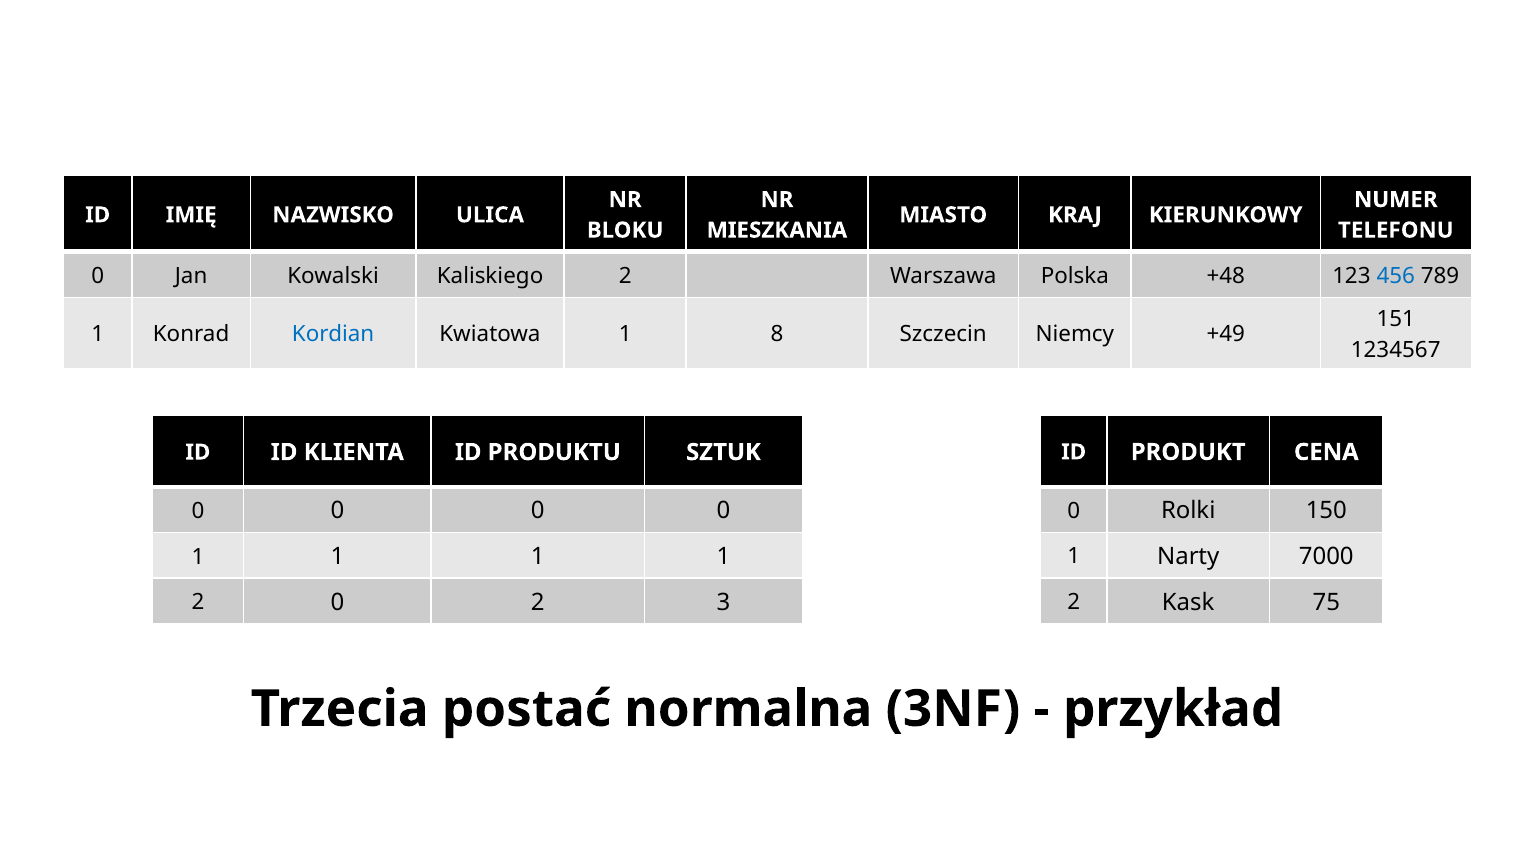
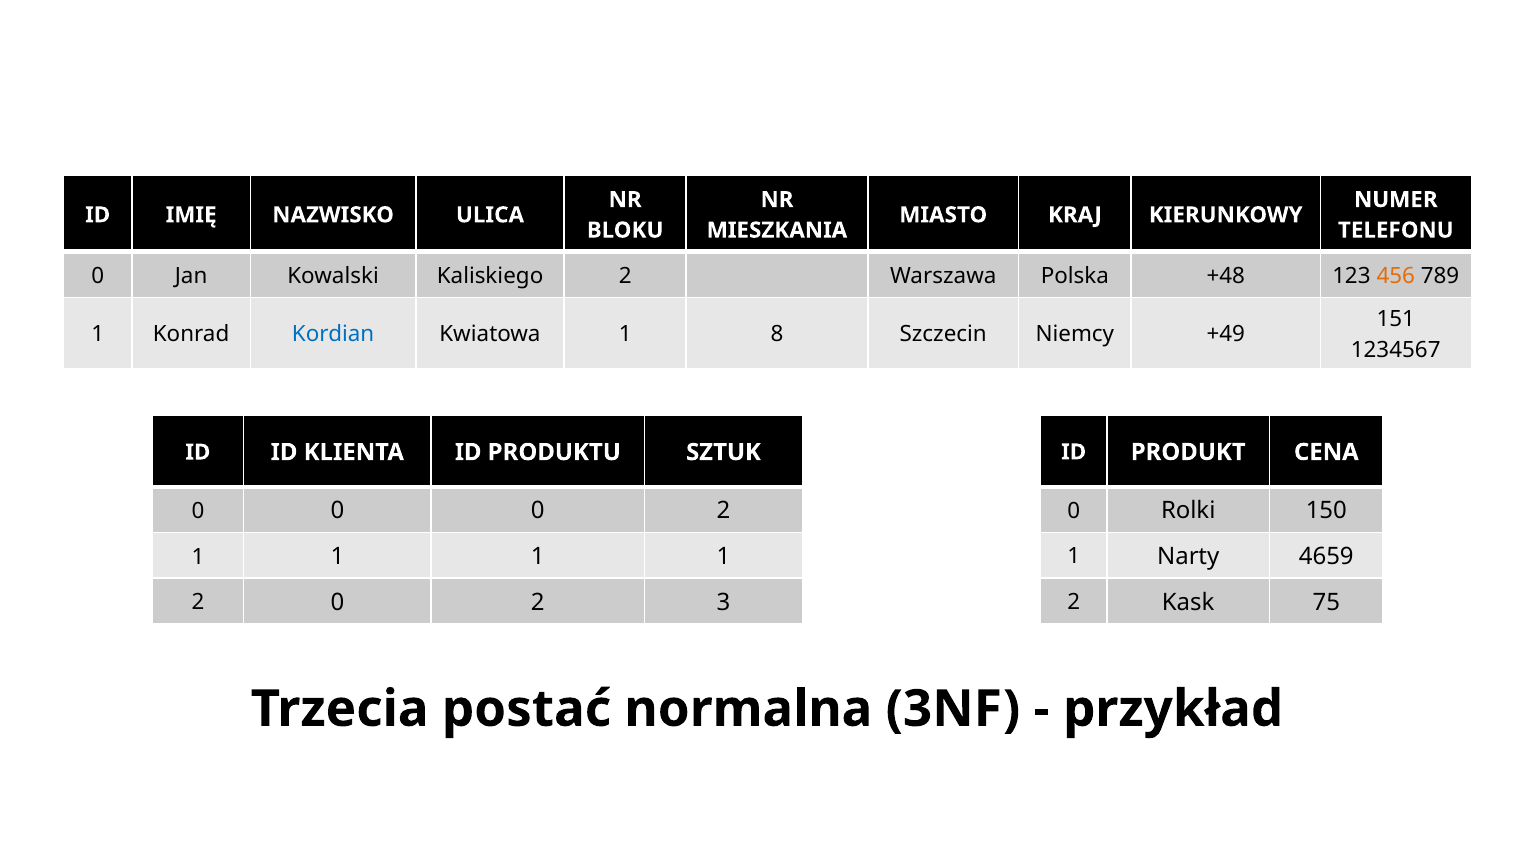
456 colour: blue -> orange
0 0 0 0: 0 -> 2
7000: 7000 -> 4659
